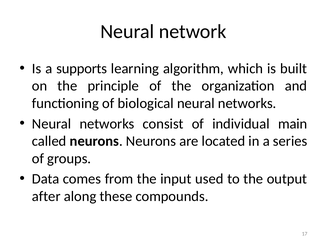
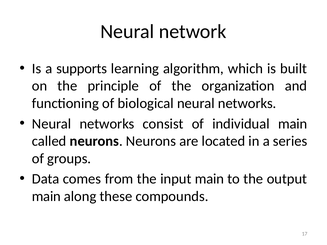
input used: used -> main
after at (46, 197): after -> main
